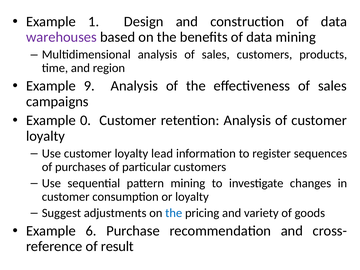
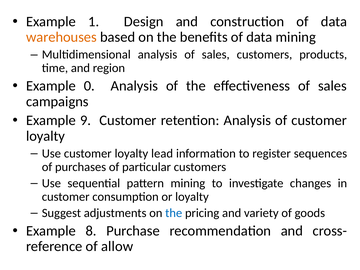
warehouses colour: purple -> orange
9: 9 -> 0
0: 0 -> 9
6: 6 -> 8
result: result -> allow
